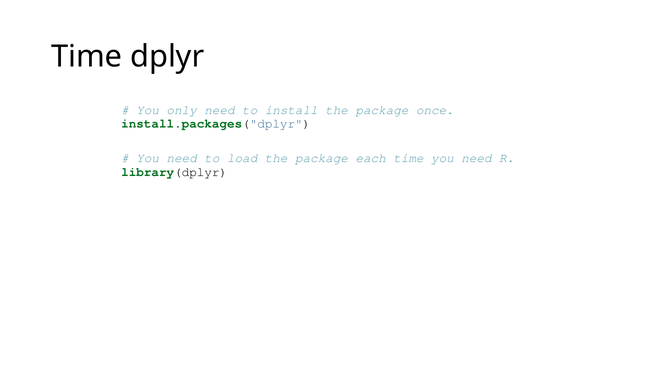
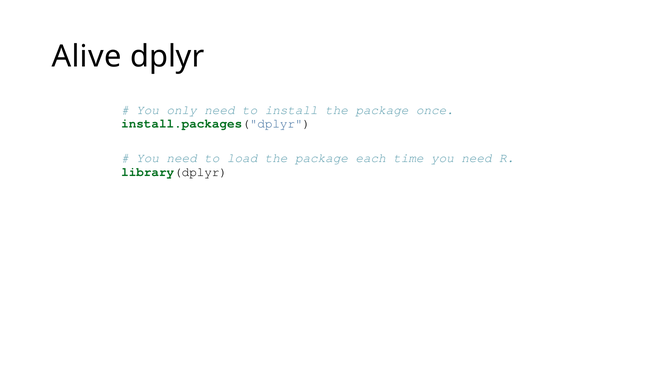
Time at (87, 56): Time -> Alive
